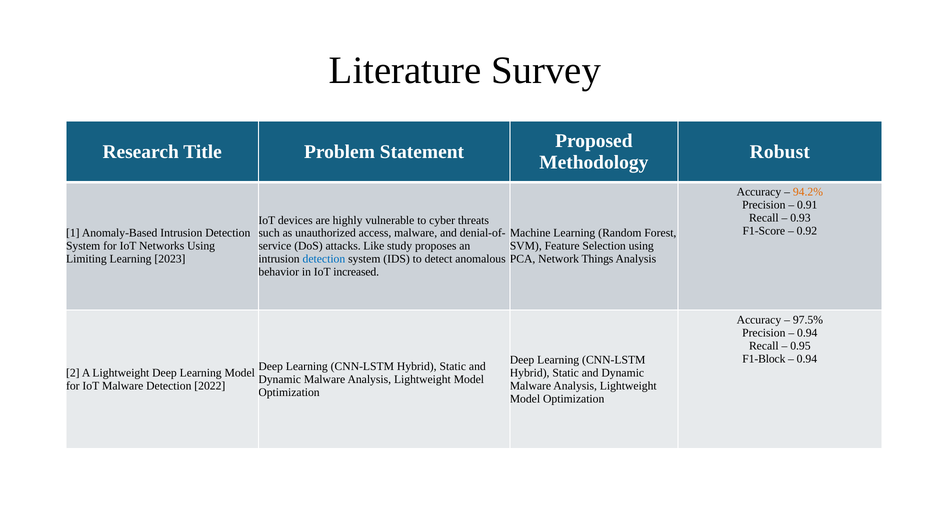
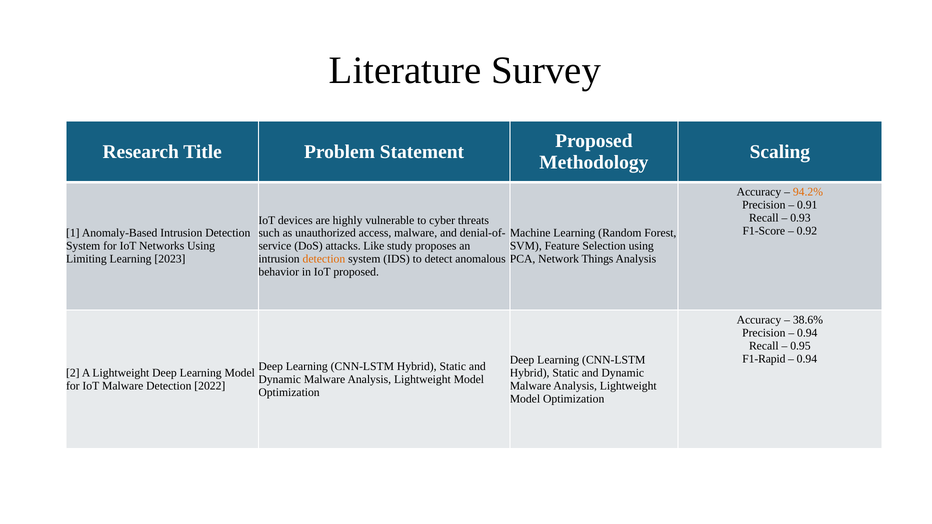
Robust: Robust -> Scaling
detection at (324, 259) colour: blue -> orange
IoT increased: increased -> proposed
97.5%: 97.5% -> 38.6%
F1-Block: F1-Block -> F1-Rapid
